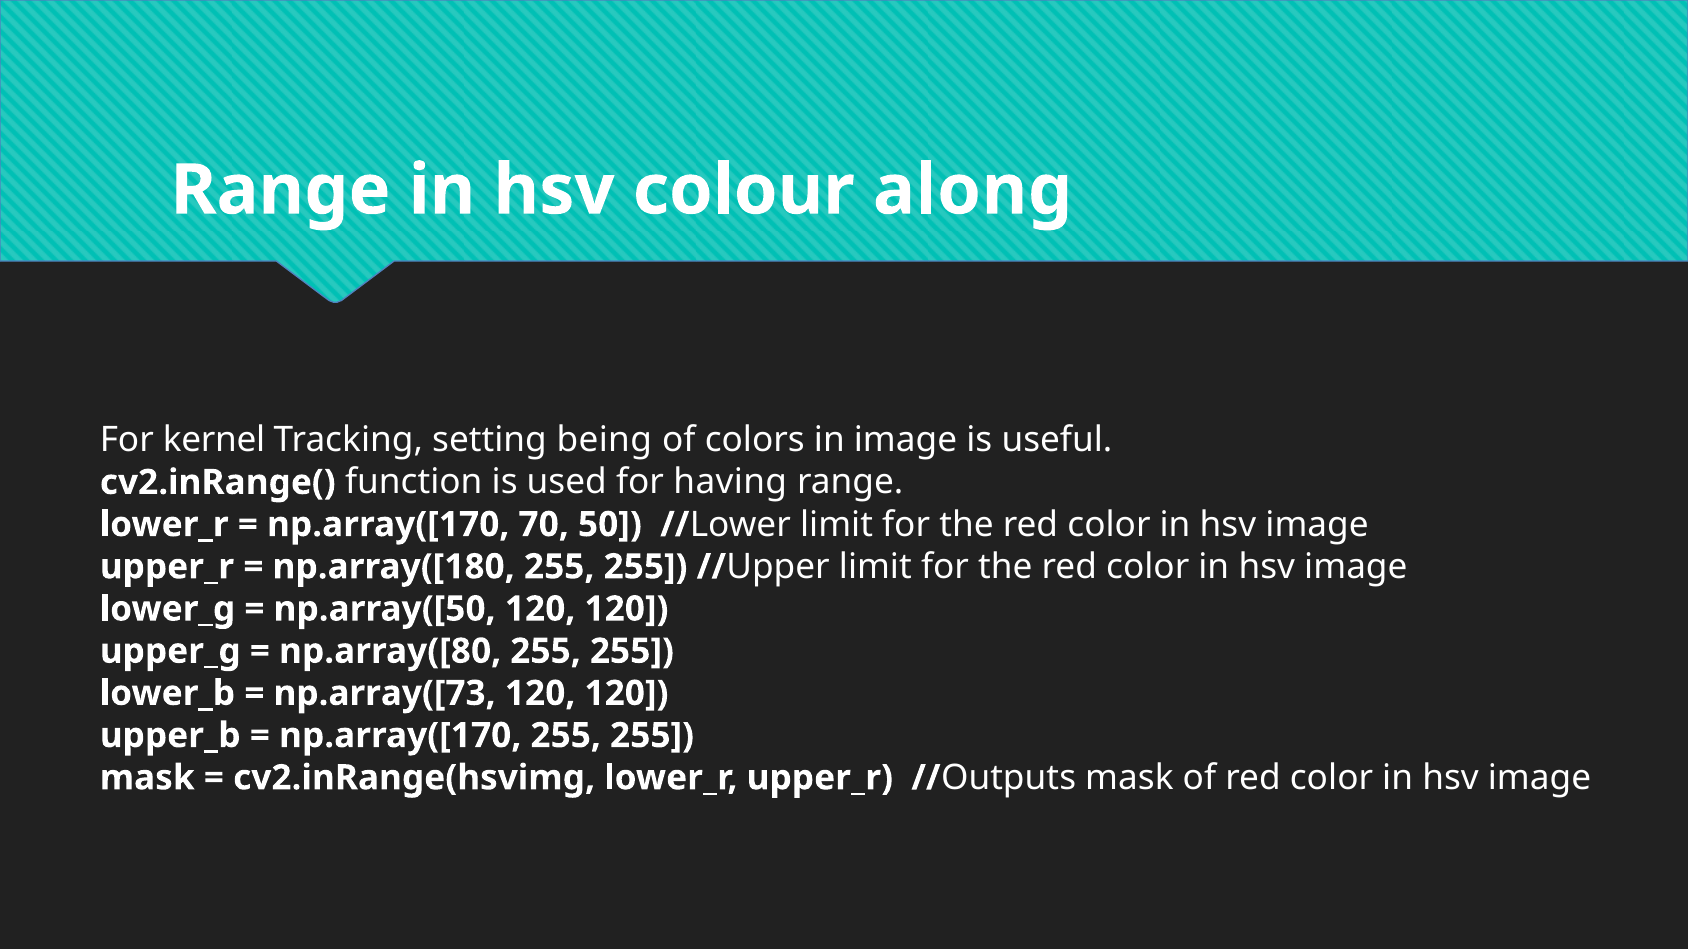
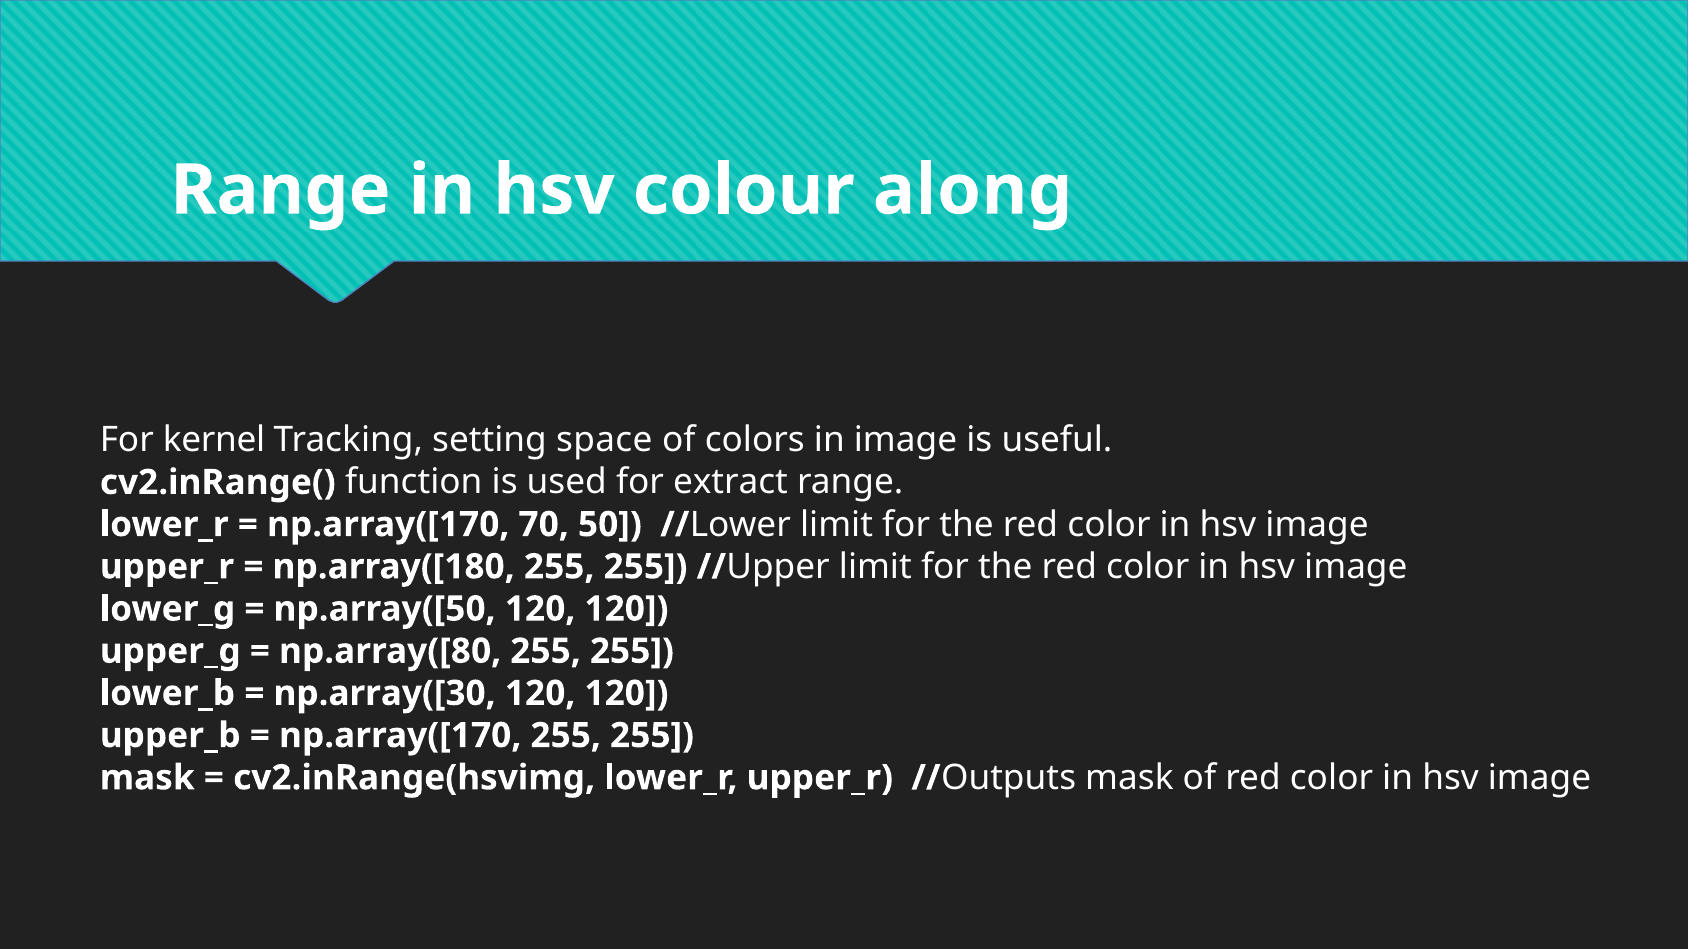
being: being -> space
having: having -> extract
np.array([73: np.array([73 -> np.array([30
